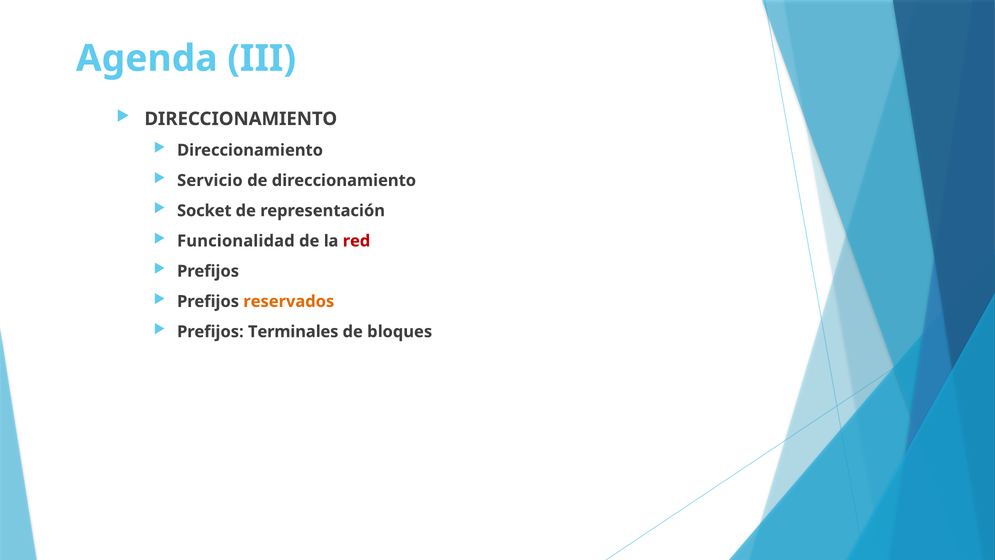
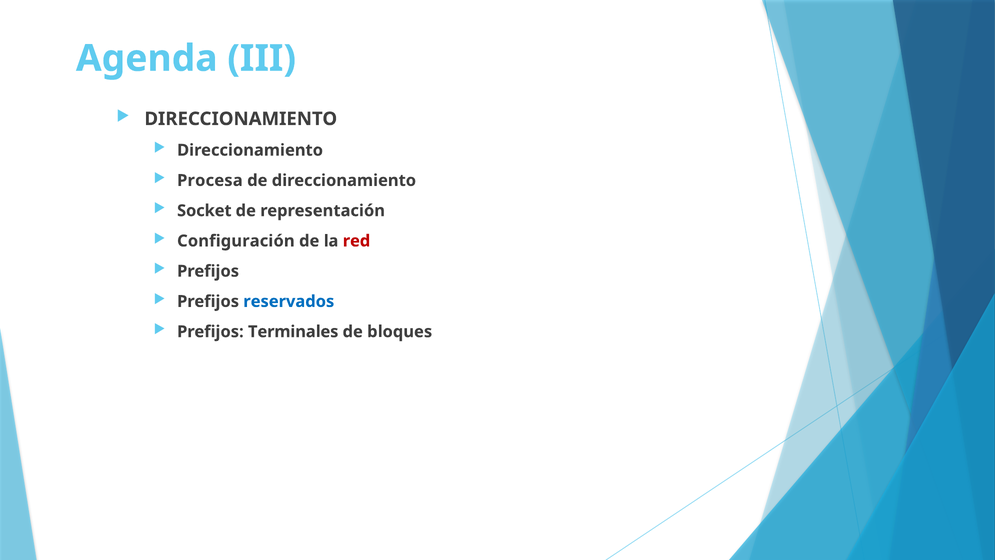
Servicio: Servicio -> Procesa
Funcionalidad: Funcionalidad -> Configuración
reservados colour: orange -> blue
